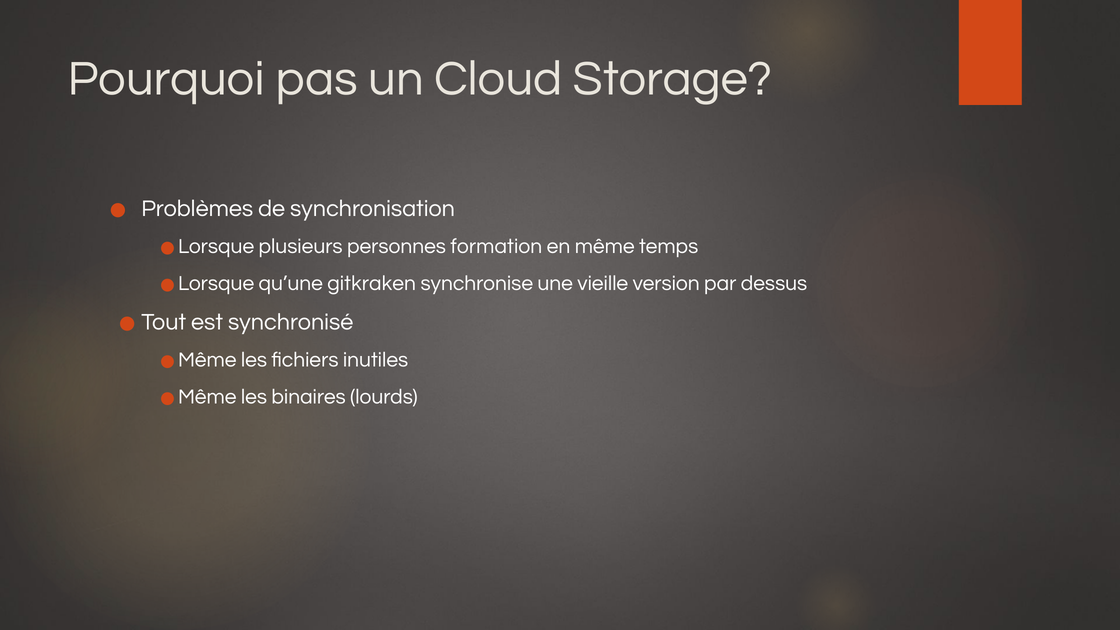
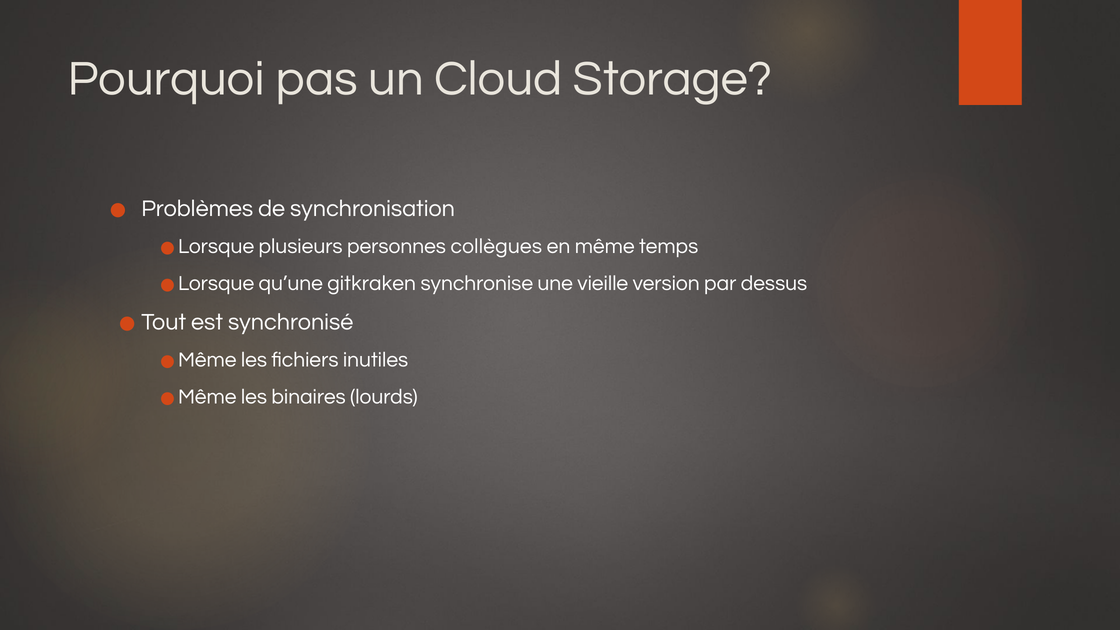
formation: formation -> collègues
